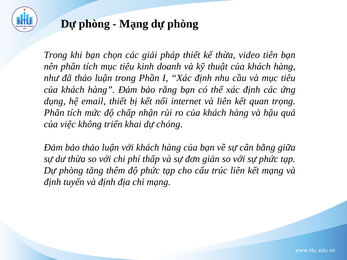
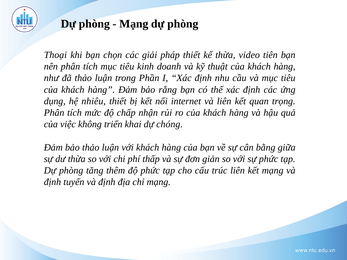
Trong at (56, 55): Trong -> Thoại
email: email -> nhiêu
